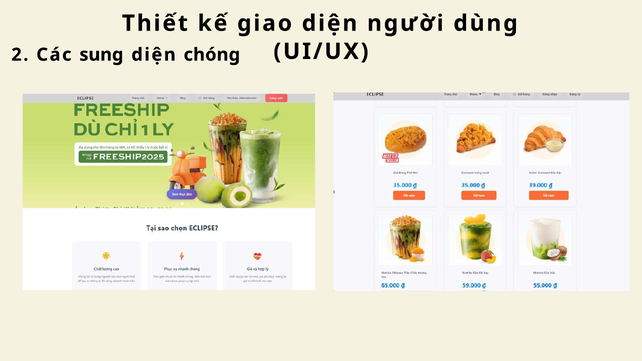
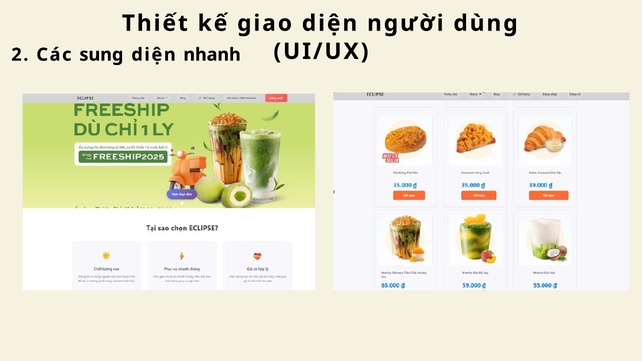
chóng: chóng -> nhanh
